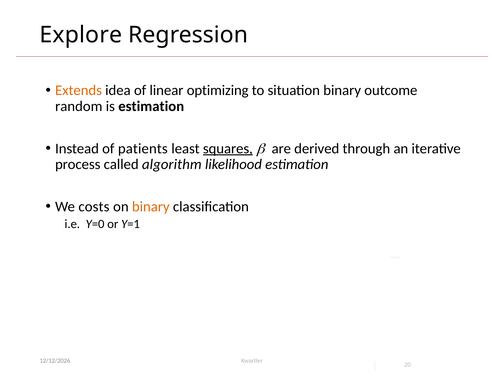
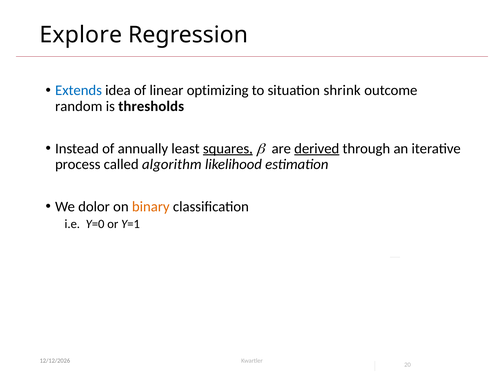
Extends colour: orange -> blue
situation binary: binary -> shrink
is estimation: estimation -> thresholds
patients: patients -> annually
derived underline: none -> present
costs: costs -> dolor
